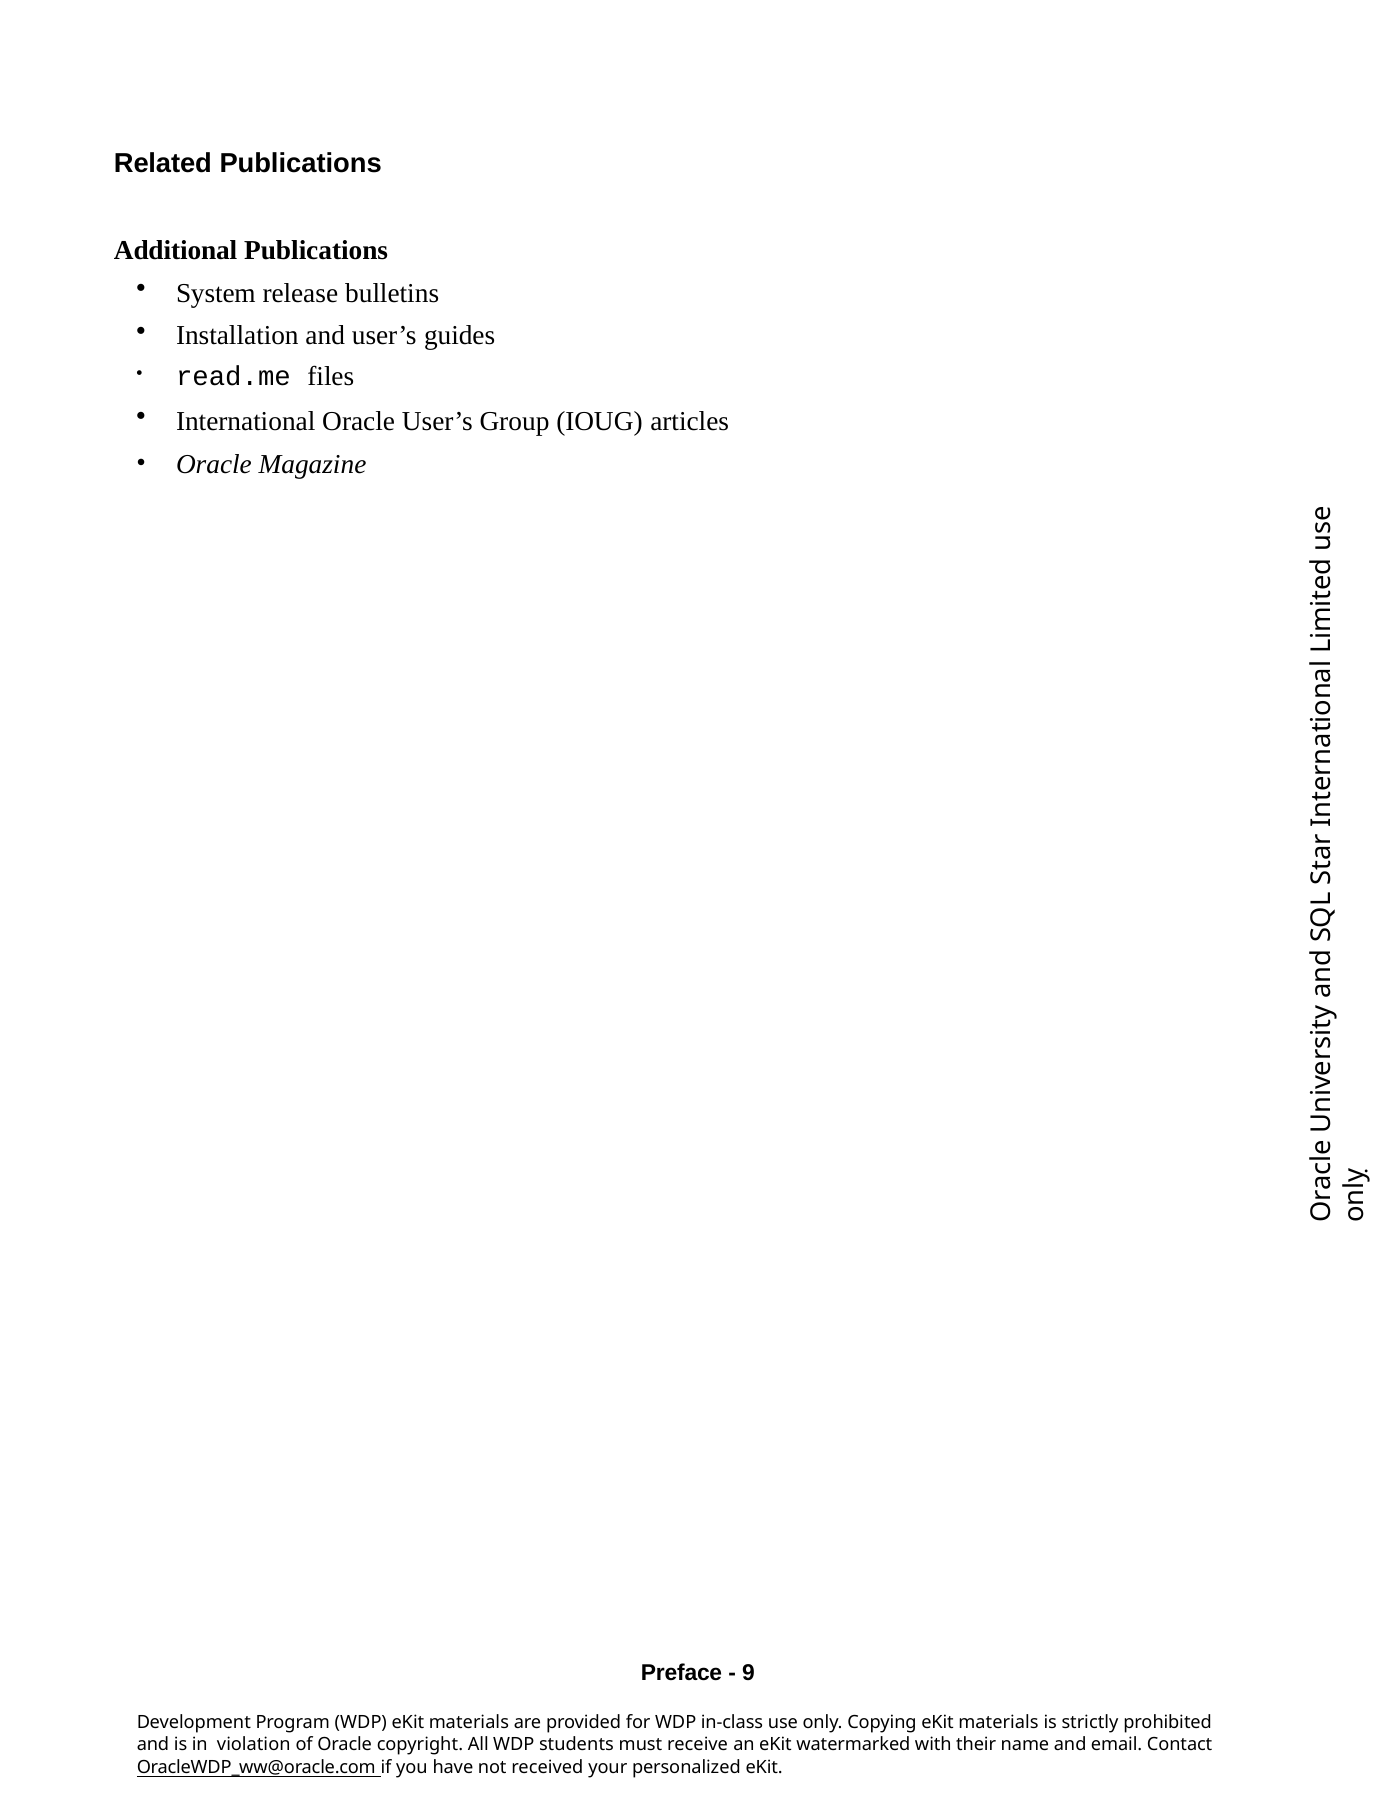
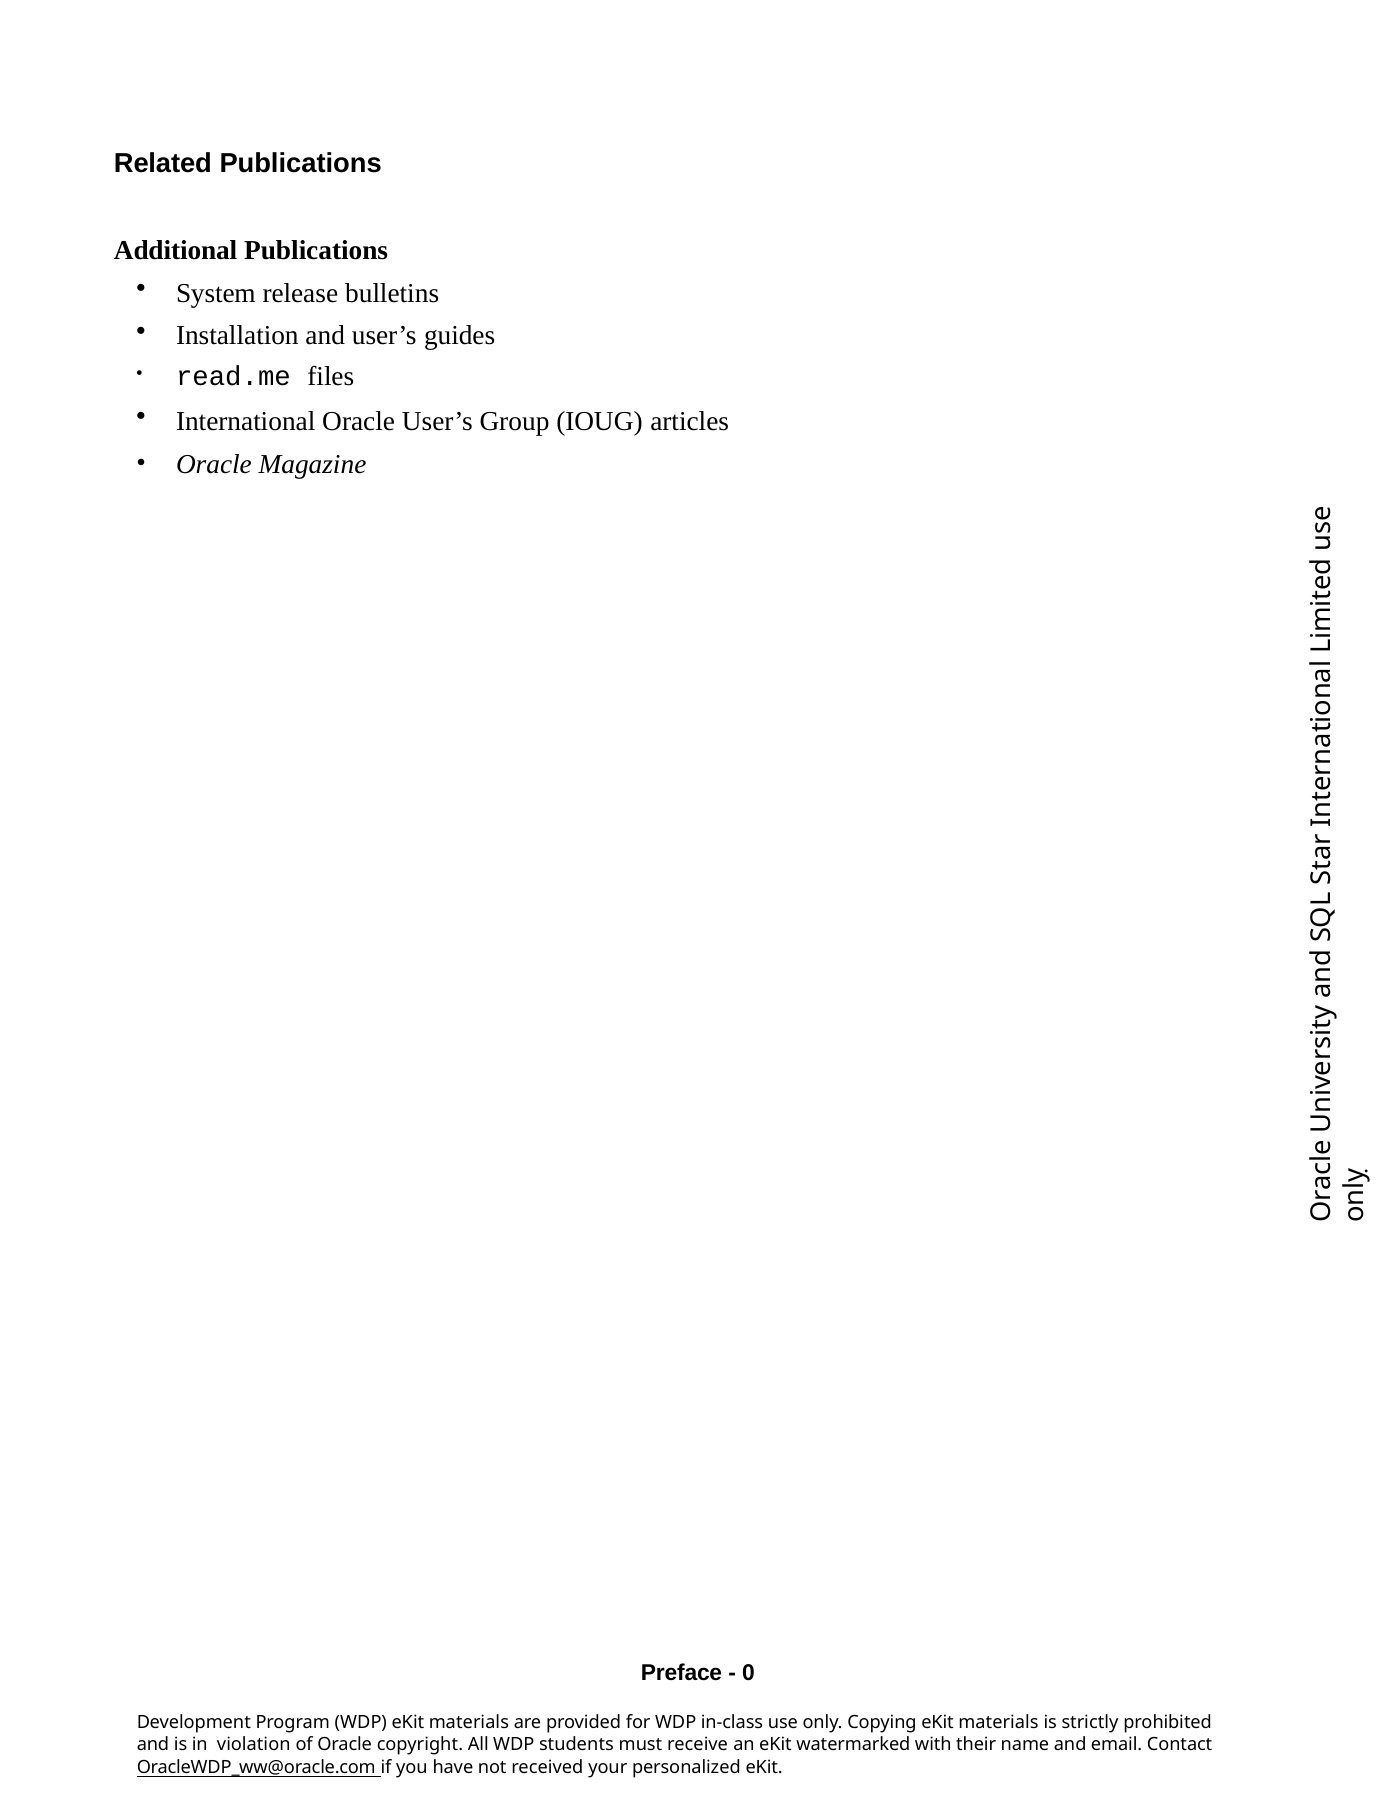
9: 9 -> 0
